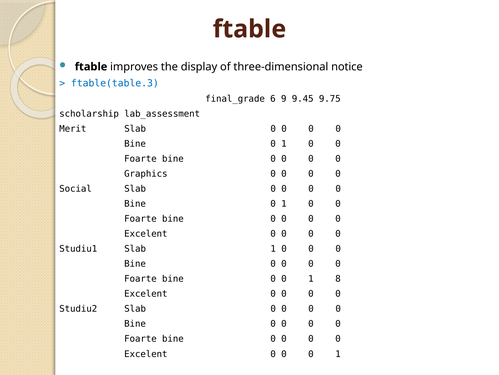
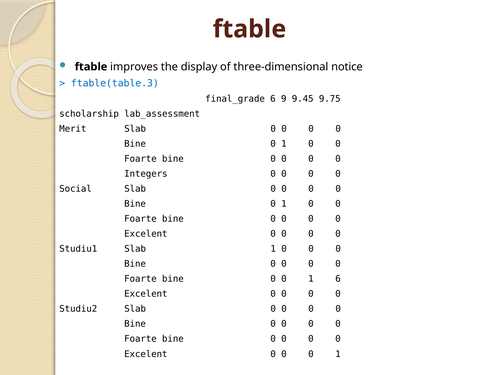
Graphics: Graphics -> Integers
1 8: 8 -> 6
